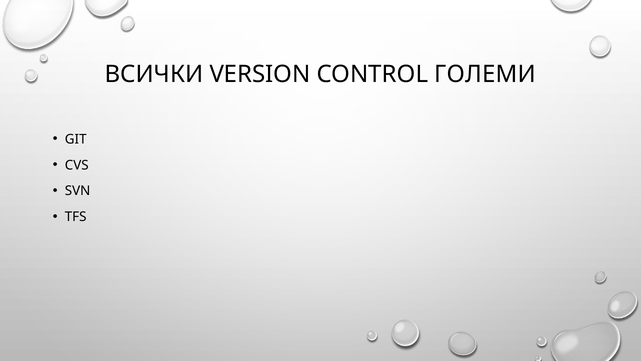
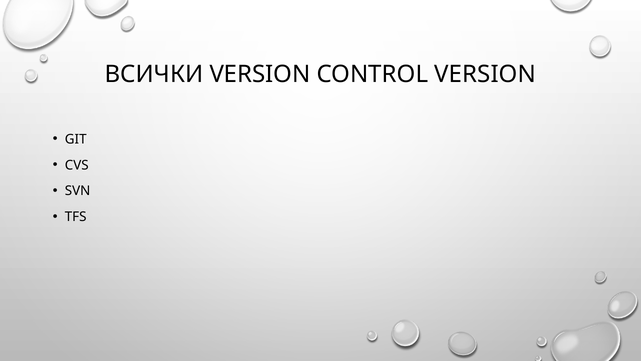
CONTROL ГОЛЕМИ: ГОЛЕМИ -> VERSION
